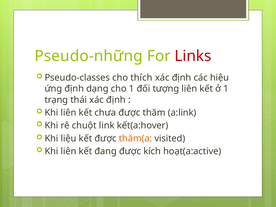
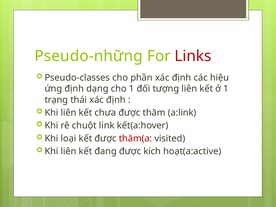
thích: thích -> phần
liệu: liệu -> loại
thăm(a colour: orange -> red
